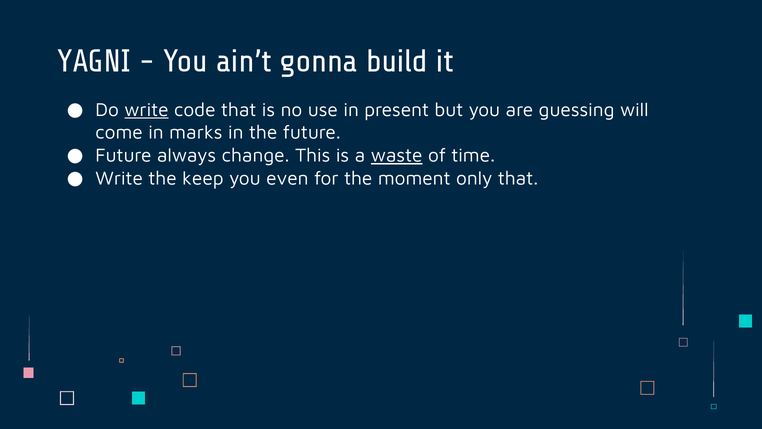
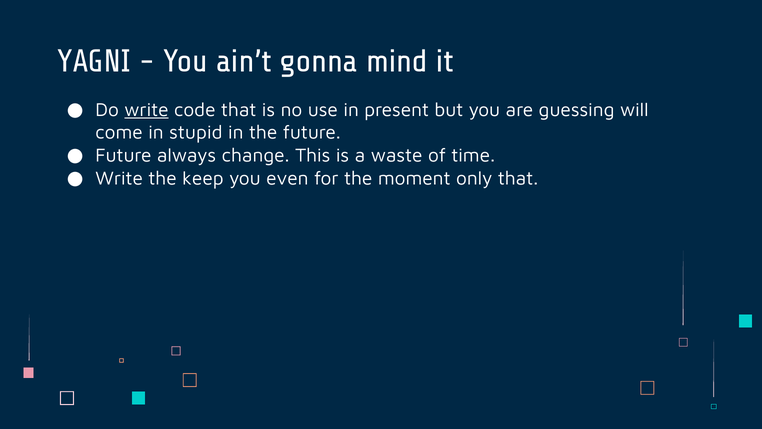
build: build -> mind
marks: marks -> stupid
waste underline: present -> none
